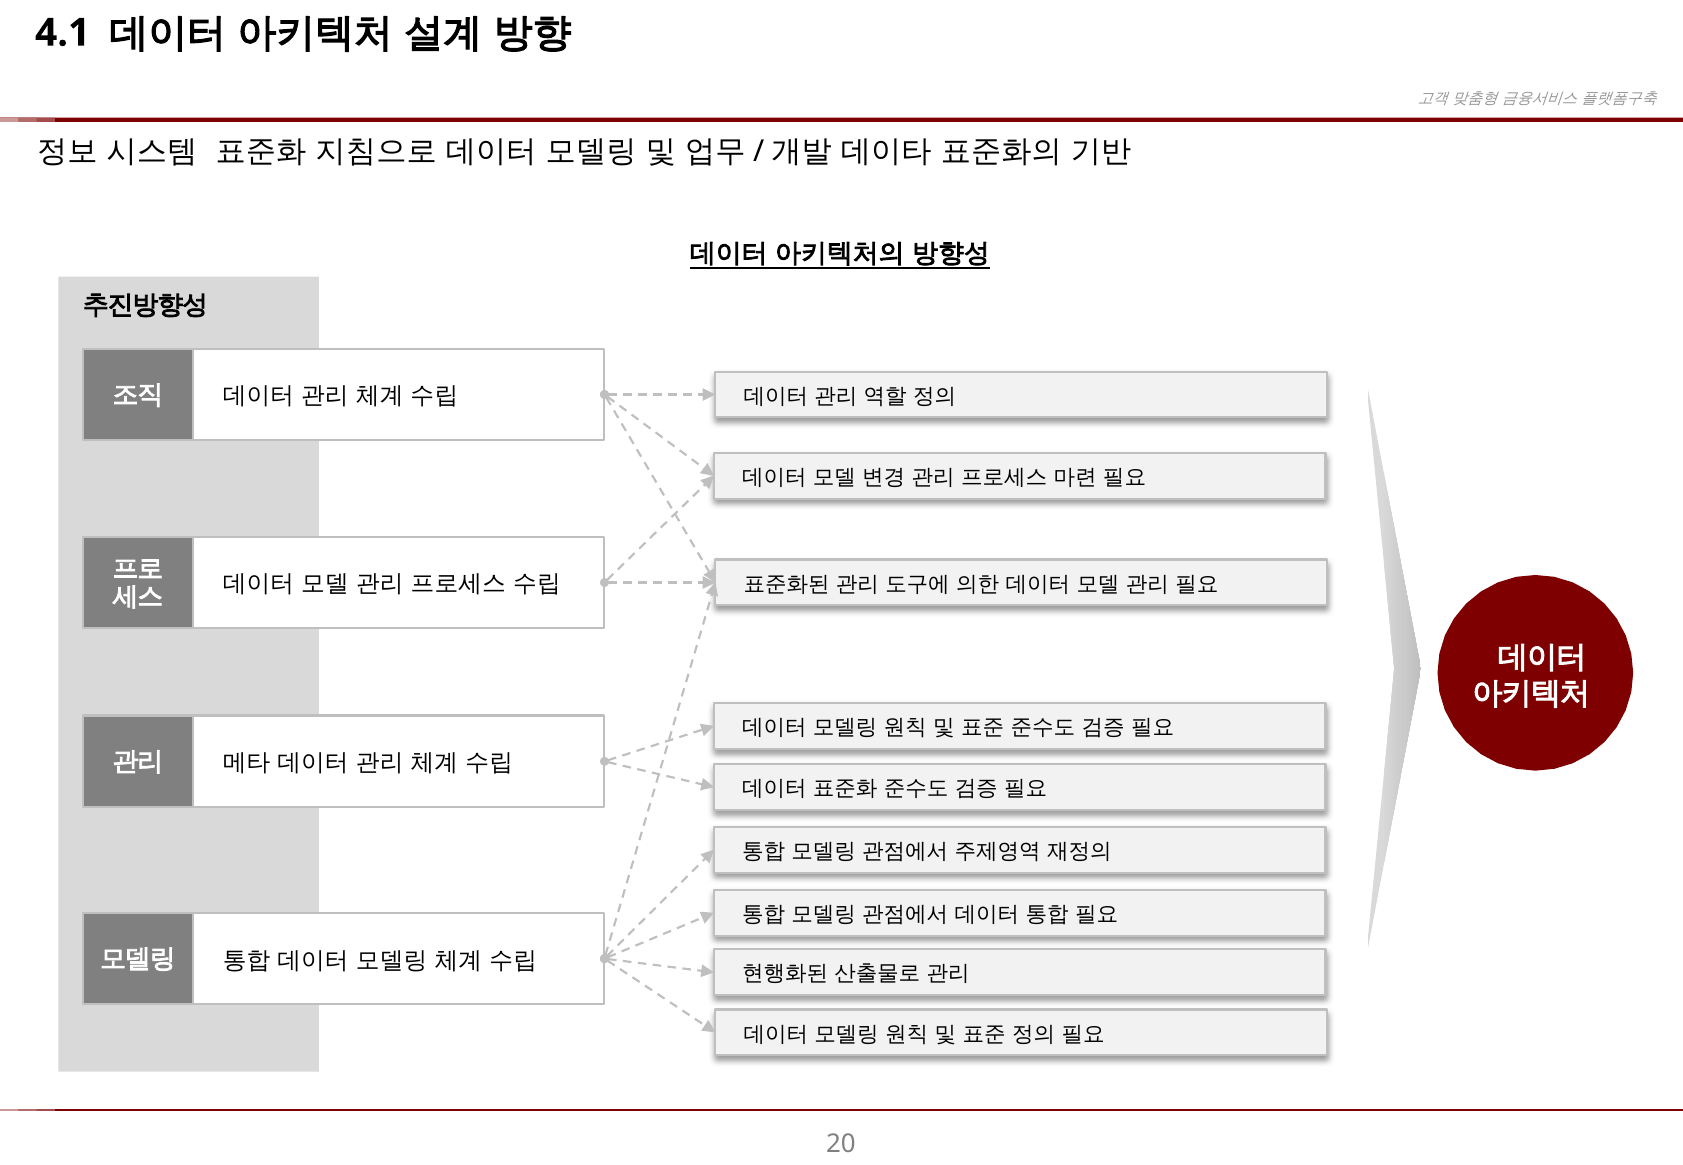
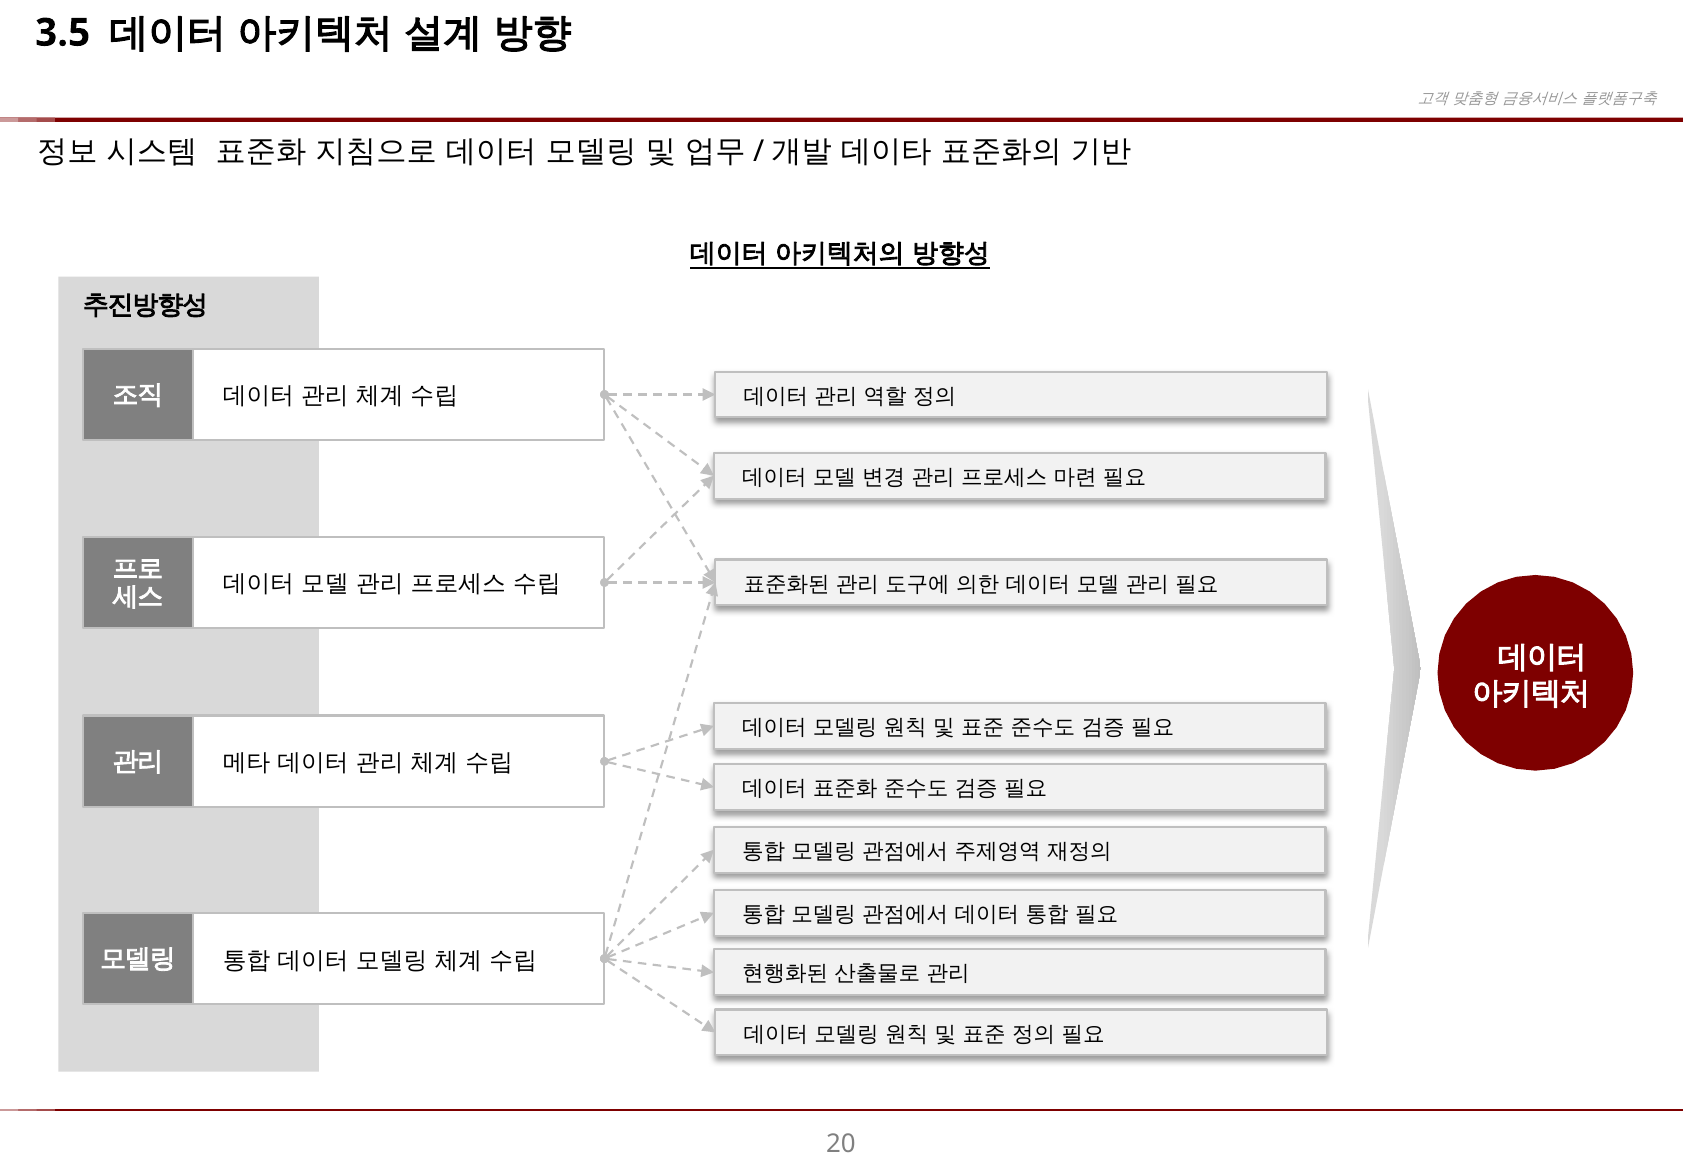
4.1: 4.1 -> 3.5
